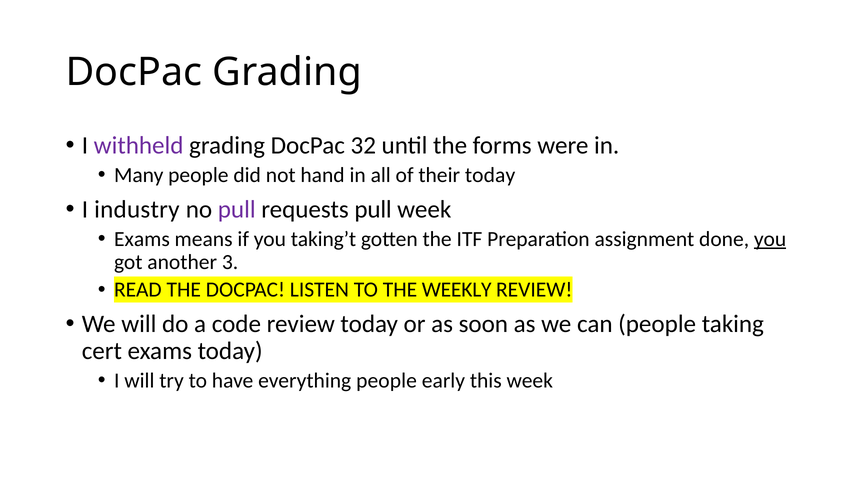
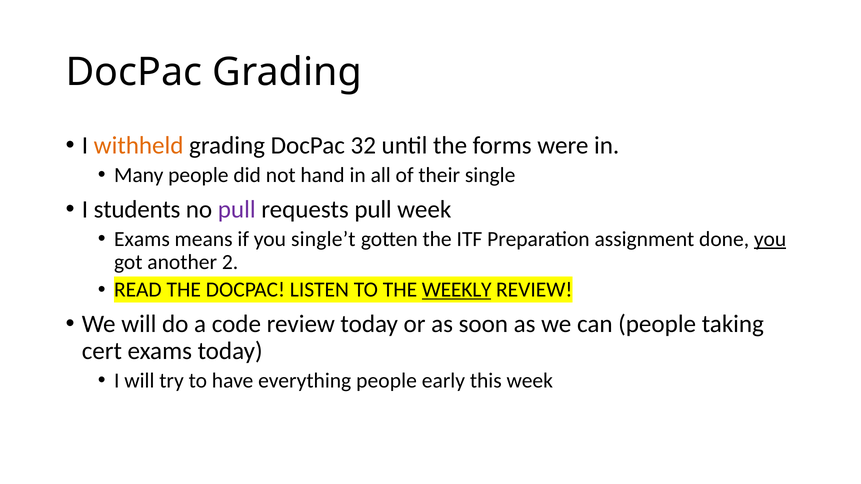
withheld colour: purple -> orange
their today: today -> single
industry: industry -> students
taking’t: taking’t -> single’t
3: 3 -> 2
WEEKLY underline: none -> present
